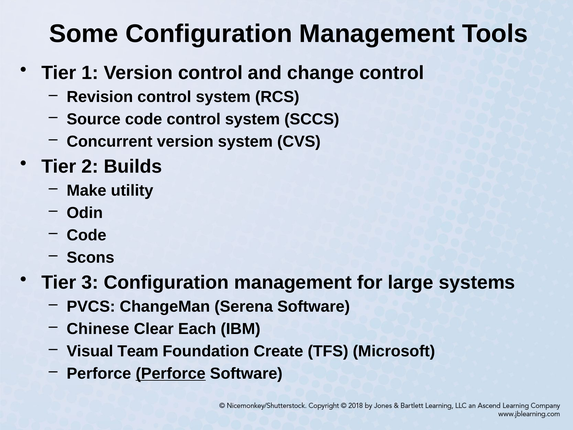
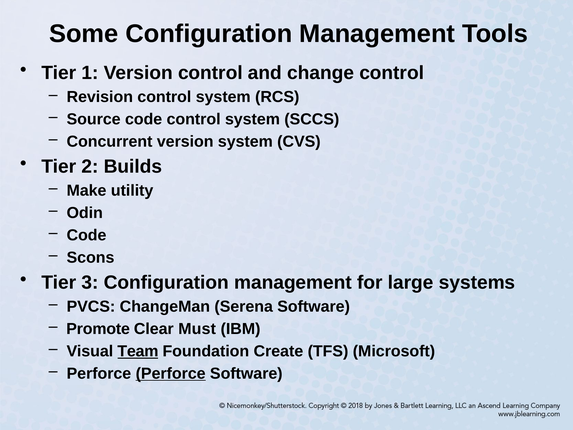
Chinese: Chinese -> Promote
Each: Each -> Must
Team underline: none -> present
